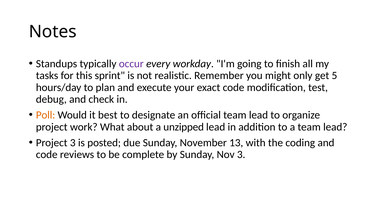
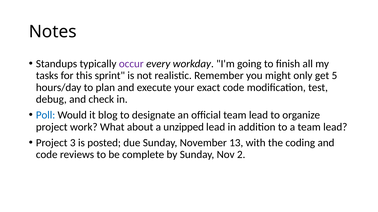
Poll colour: orange -> blue
best: best -> blog
Nov 3: 3 -> 2
